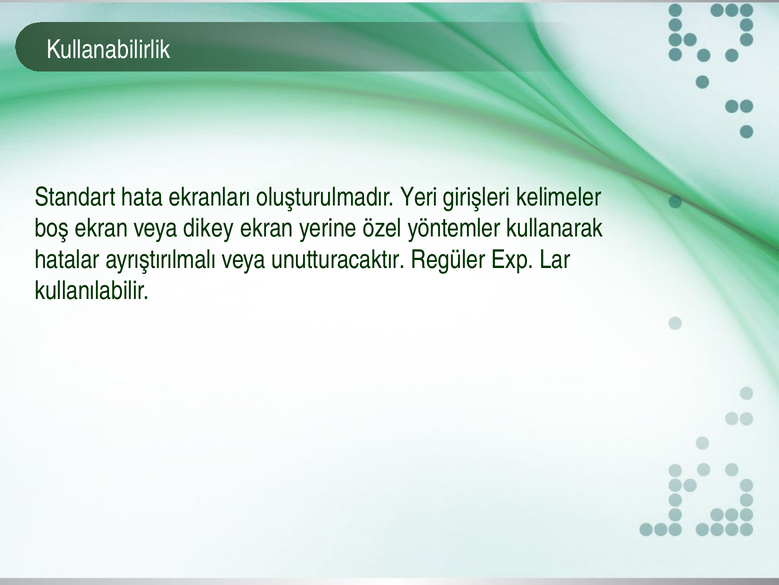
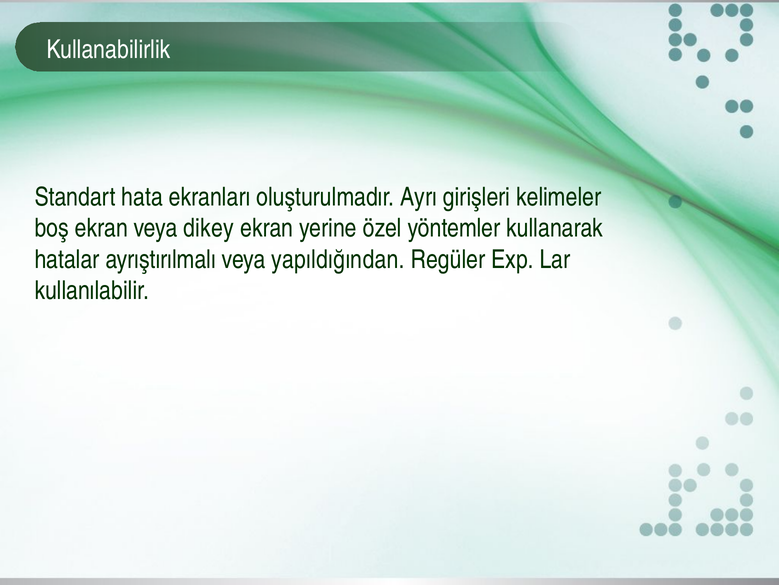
Yeri: Yeri -> Ayrı
unutturacaktır: unutturacaktır -> yapıldığından
